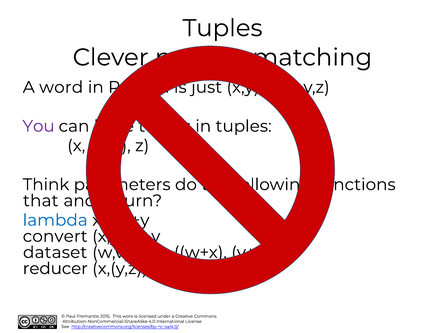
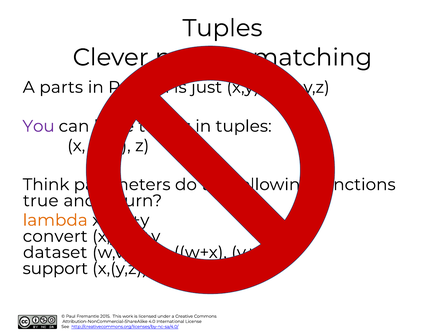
word: word -> parts
that: that -> true
lambda colour: blue -> orange
reducer: reducer -> support
